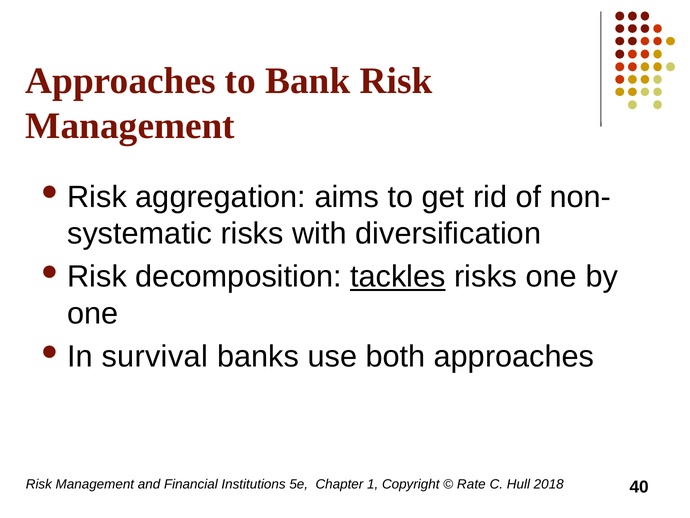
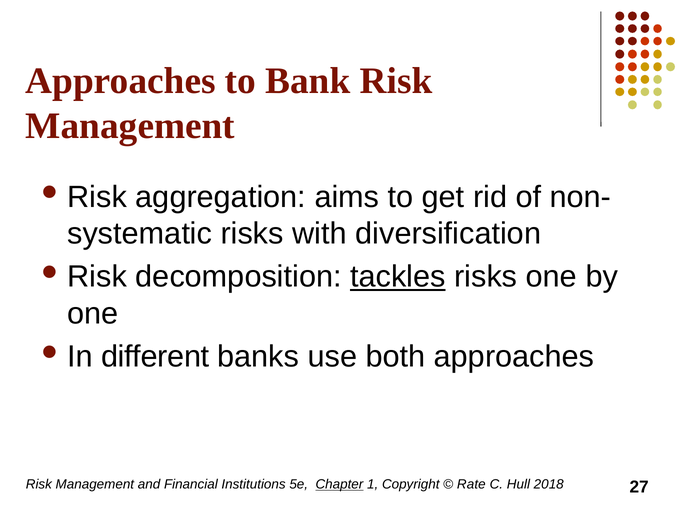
survival: survival -> different
Chapter underline: none -> present
40: 40 -> 27
